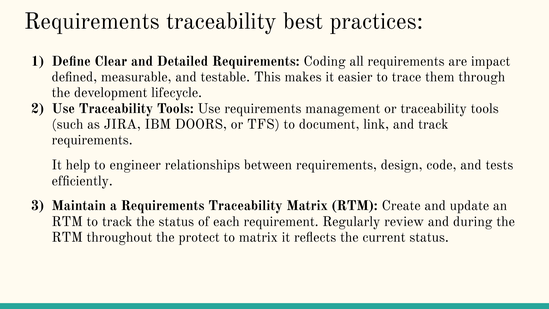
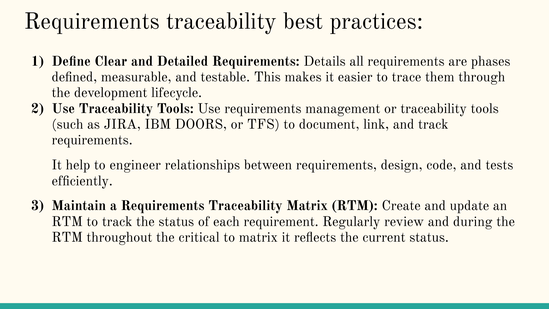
Coding: Coding -> Details
impact: impact -> phases
protect: protect -> critical
